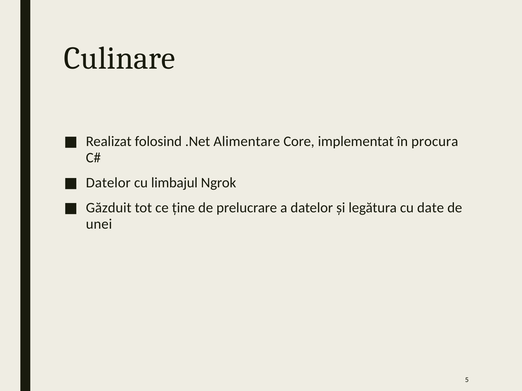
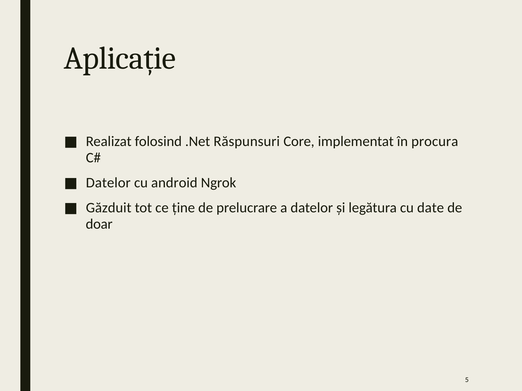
Culinare: Culinare -> Aplicație
Alimentare: Alimentare -> Răspunsuri
limbajul: limbajul -> android
unei: unei -> doar
